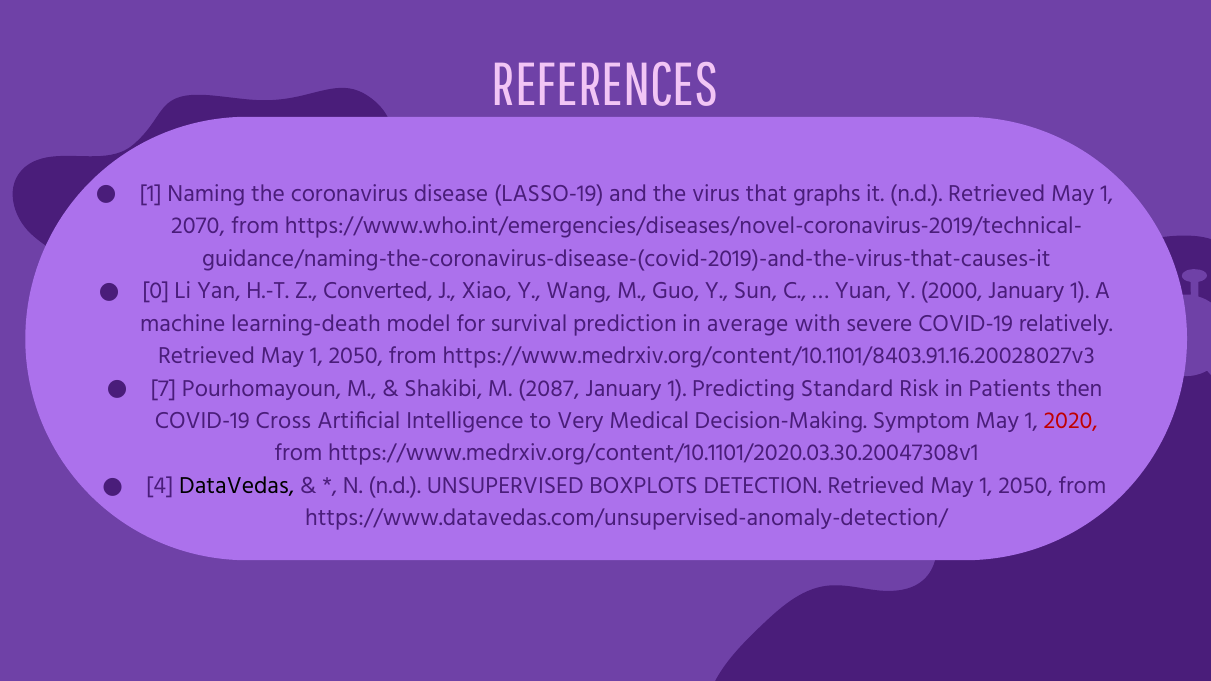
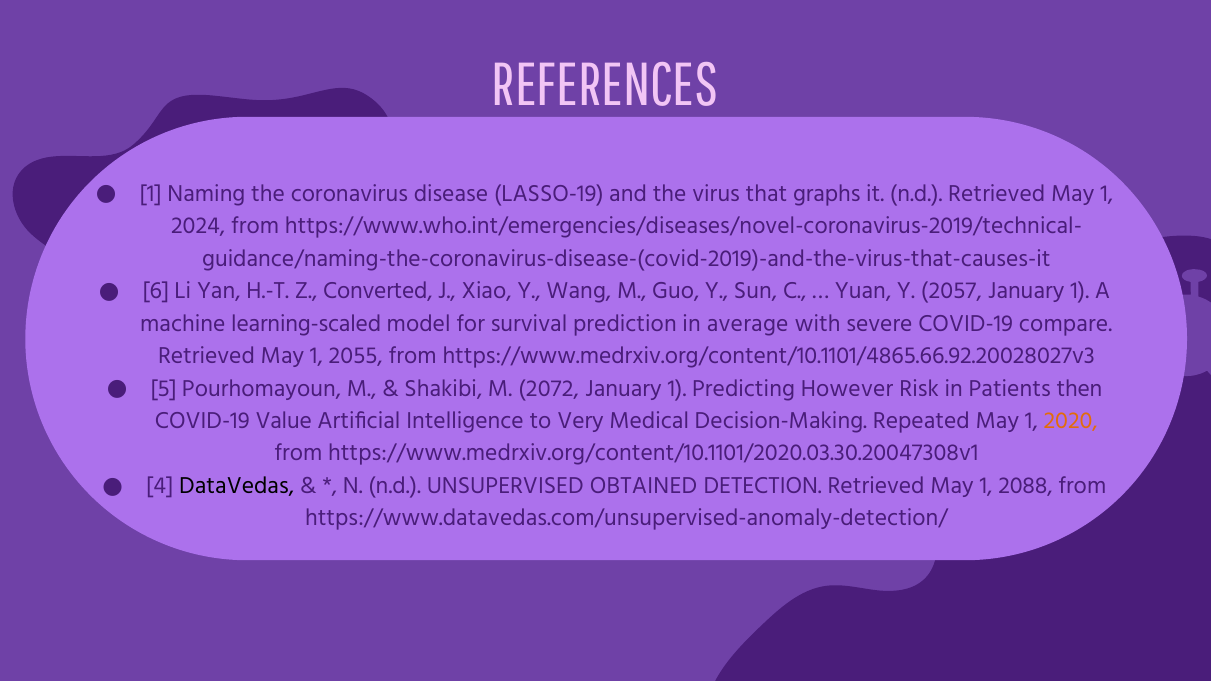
2070: 2070 -> 2024
0: 0 -> 6
2000: 2000 -> 2057
learning-death: learning-death -> learning-scaled
relatively: relatively -> compare
2050 at (356, 356): 2050 -> 2055
https://www.medrxiv.org/content/10.1101/8403.91.16.20028027v3: https://www.medrxiv.org/content/10.1101/8403.91.16.20028027v3 -> https://www.medrxiv.org/content/10.1101/4865.66.92.20028027v3
7: 7 -> 5
2087: 2087 -> 2072
Standard: Standard -> However
Cross: Cross -> Value
Symptom: Symptom -> Repeated
2020 colour: red -> orange
BOXPLOTS: BOXPLOTS -> OBTAINED
2050 at (1026, 486): 2050 -> 2088
